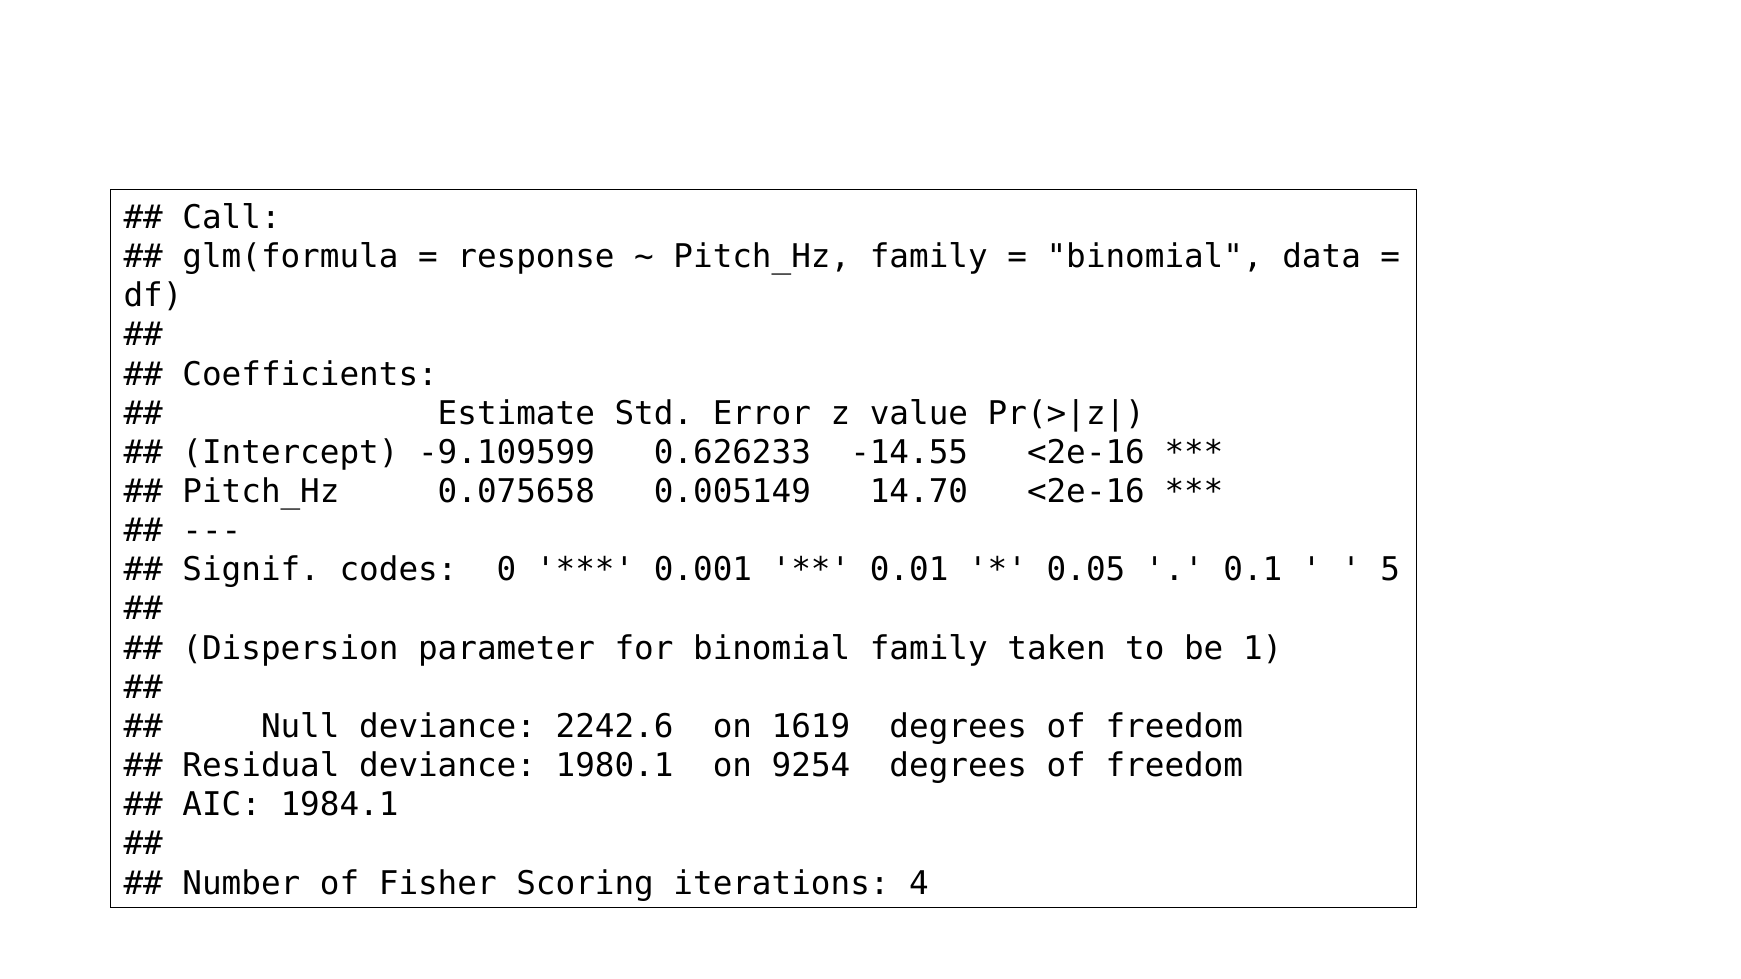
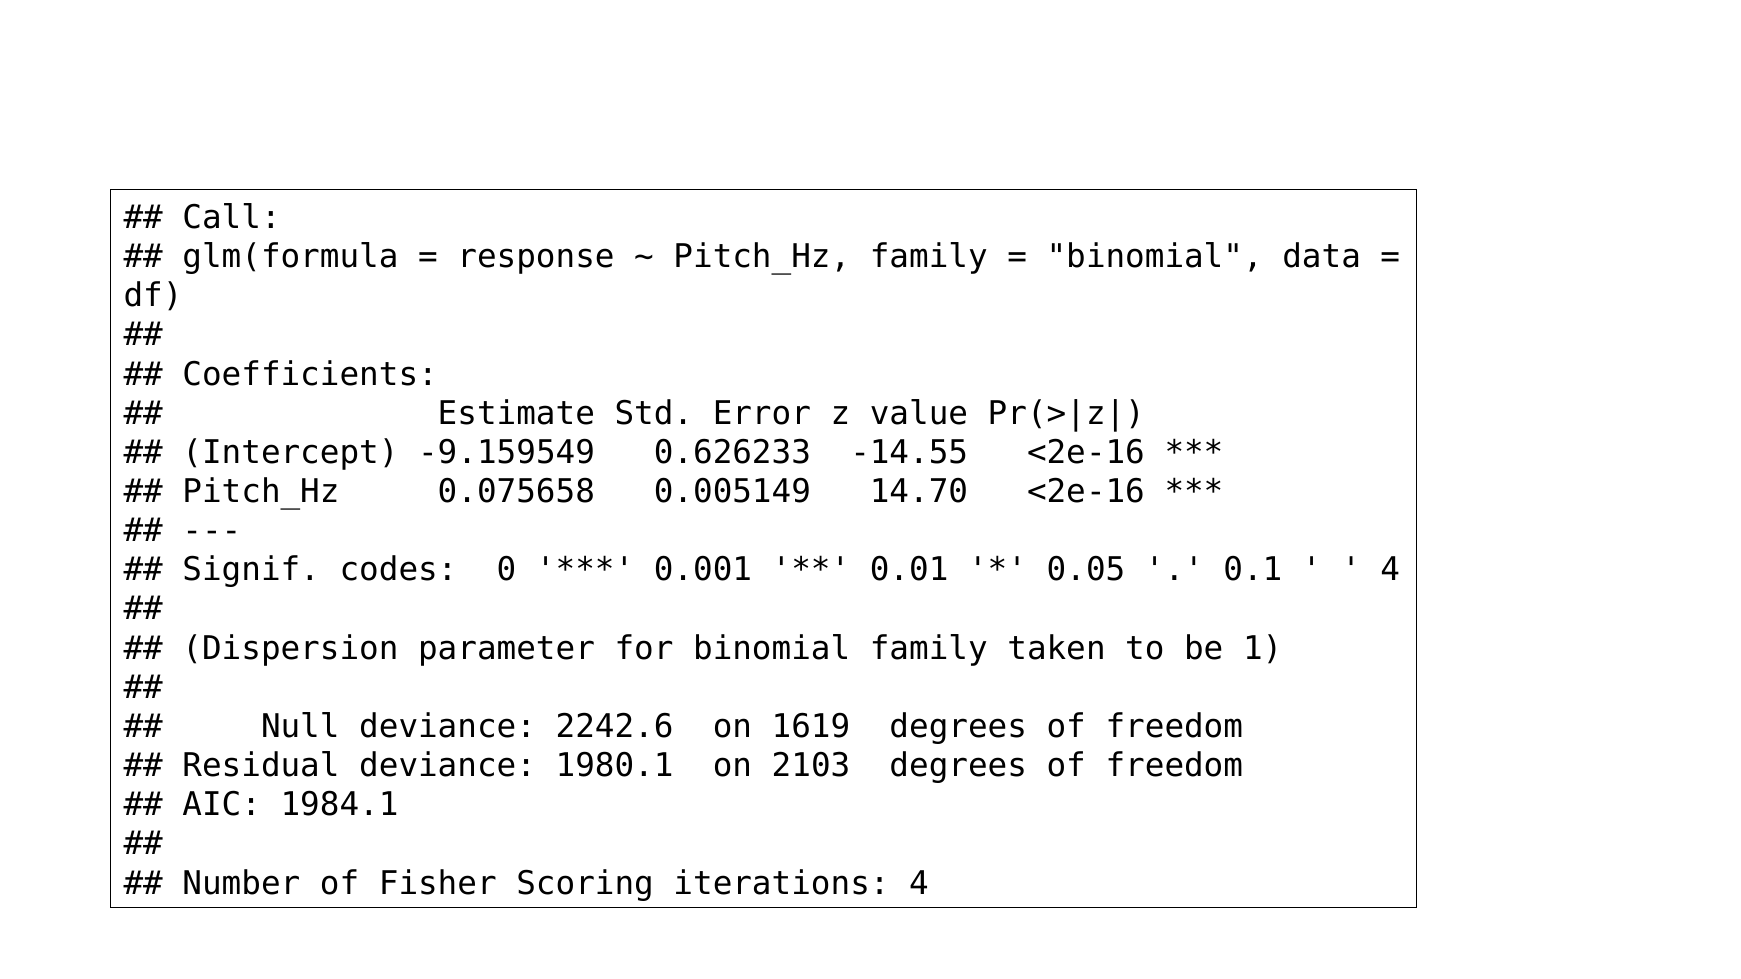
-9.109599: -9.109599 -> -9.159549
5 at (1390, 570): 5 -> 4
9254: 9254 -> 2103
